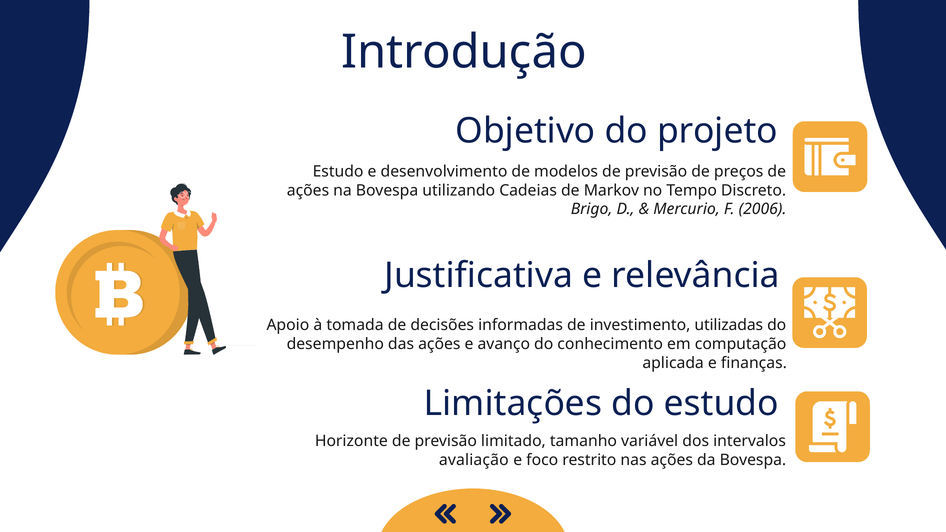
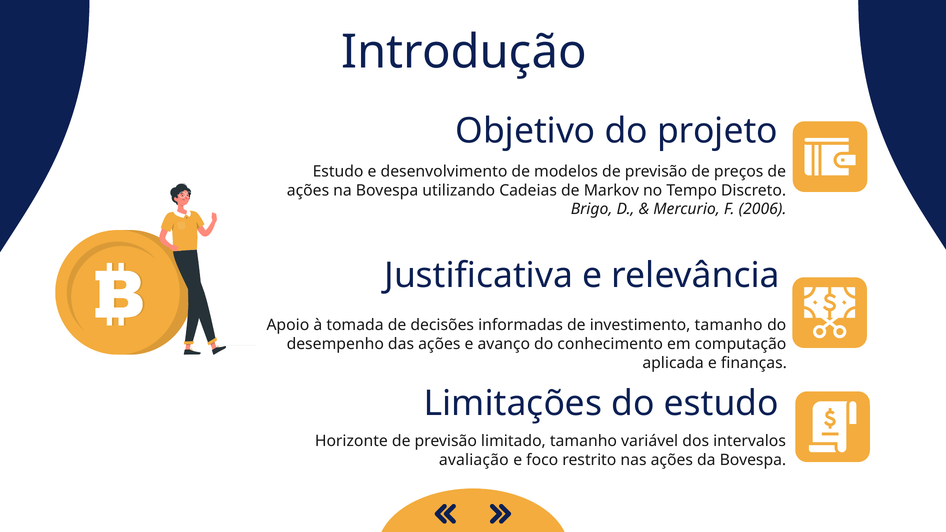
investimento utilizadas: utilizadas -> tamanho
